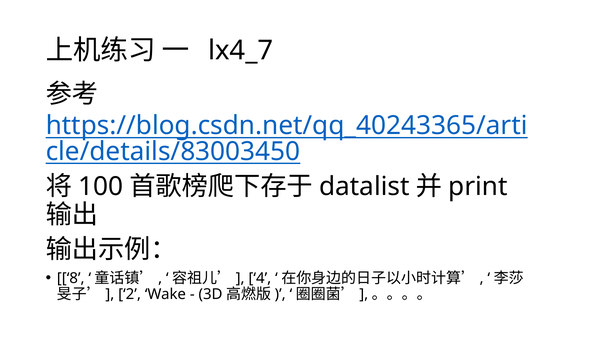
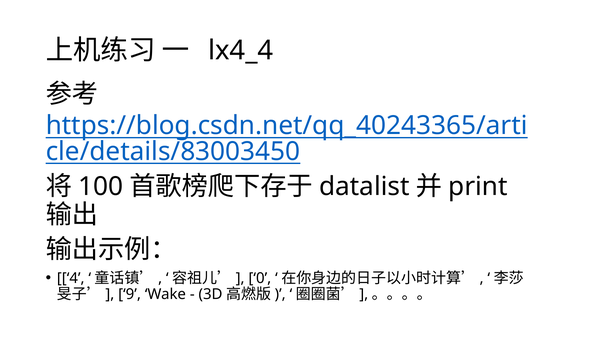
lx4_7: lx4_7 -> lx4_4
8: 8 -> 4
4: 4 -> 0
2: 2 -> 9
